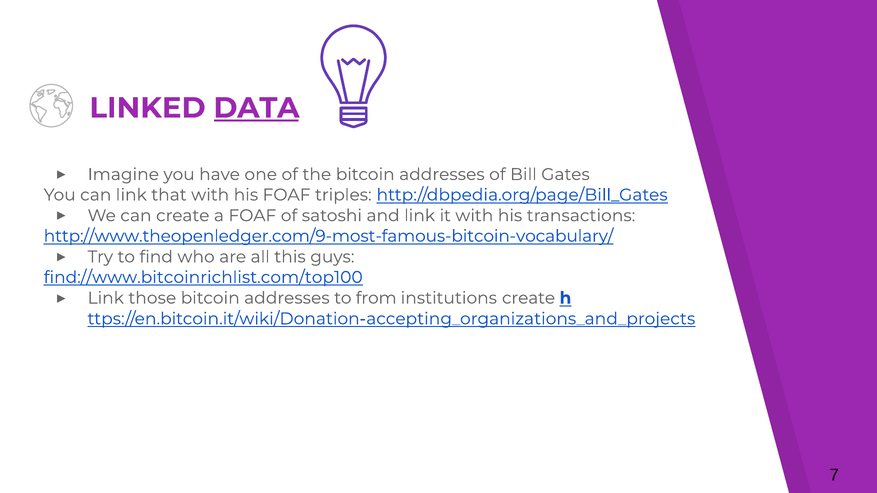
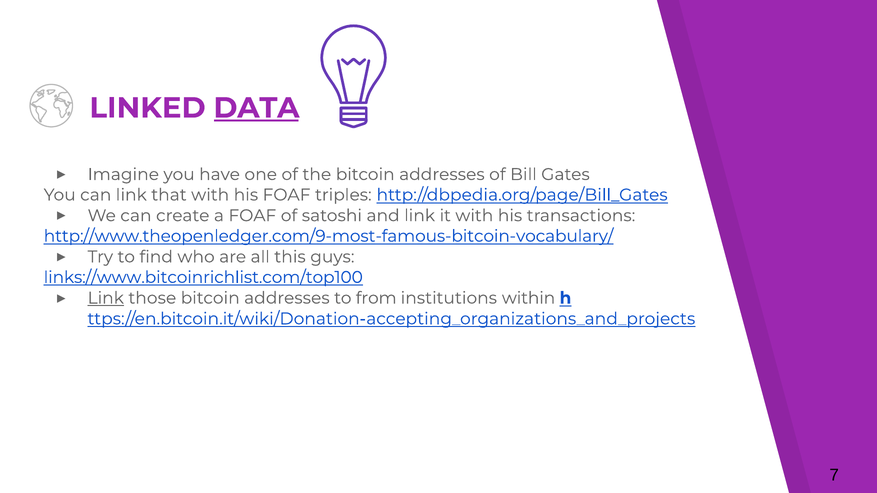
find://www.bitcoinrichlist.com/top100: find://www.bitcoinrichlist.com/top100 -> links://www.bitcoinrichlist.com/top100
Link at (106, 298) underline: none -> present
institutions create: create -> within
